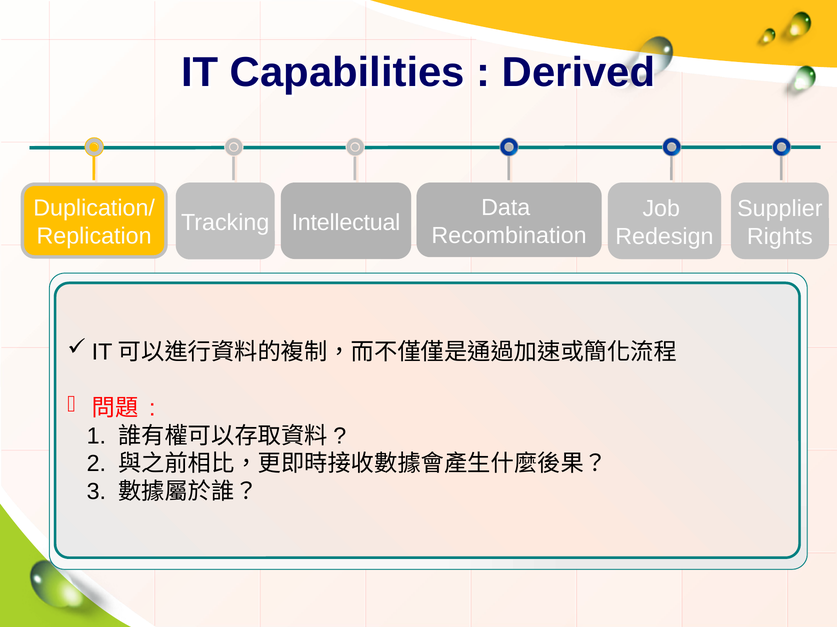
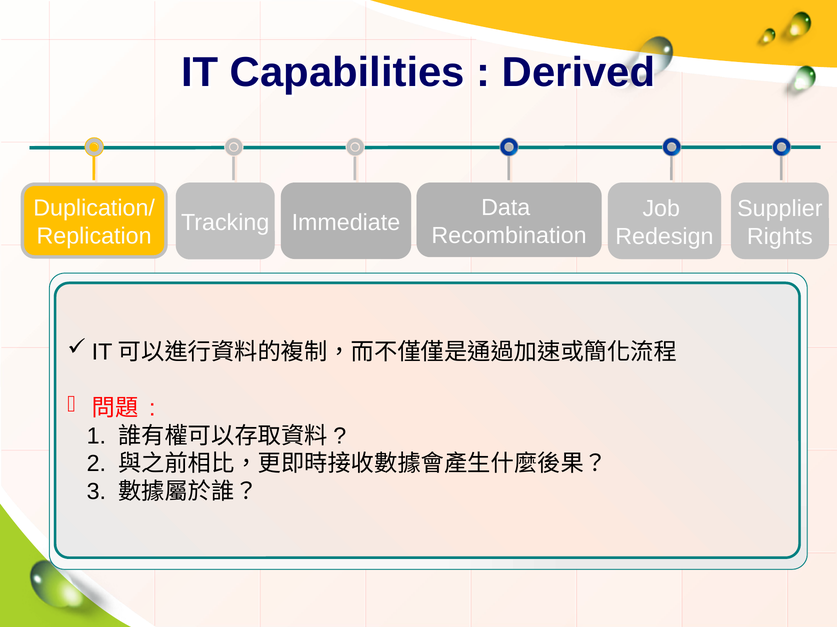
Intellectual: Intellectual -> Immediate
